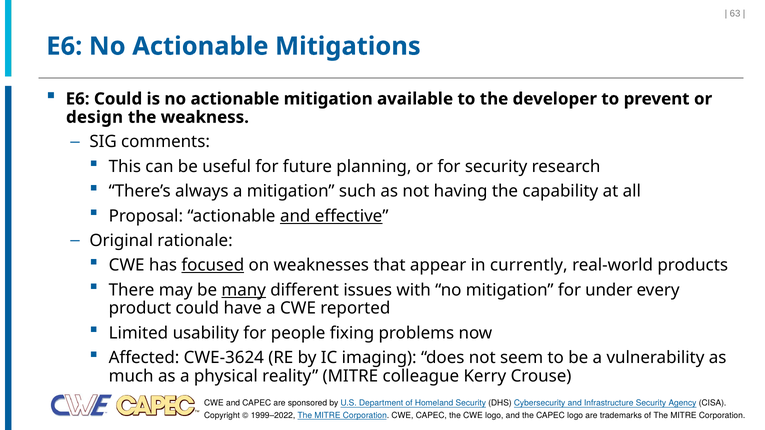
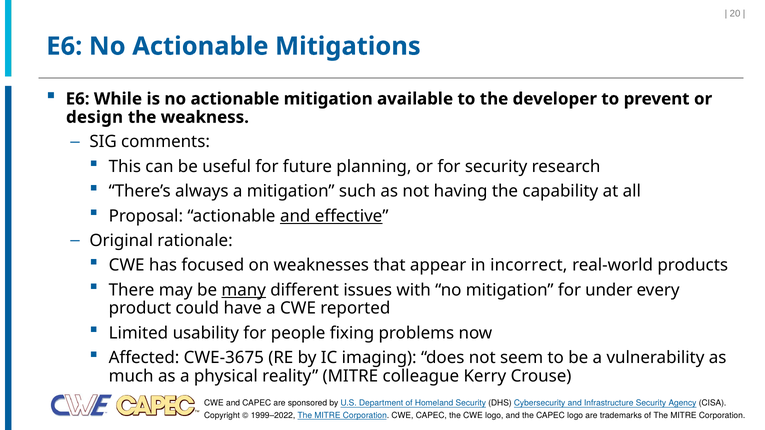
63: 63 -> 20
E6 Could: Could -> While
focused underline: present -> none
currently: currently -> incorrect
CWE-3624: CWE-3624 -> CWE-3675
